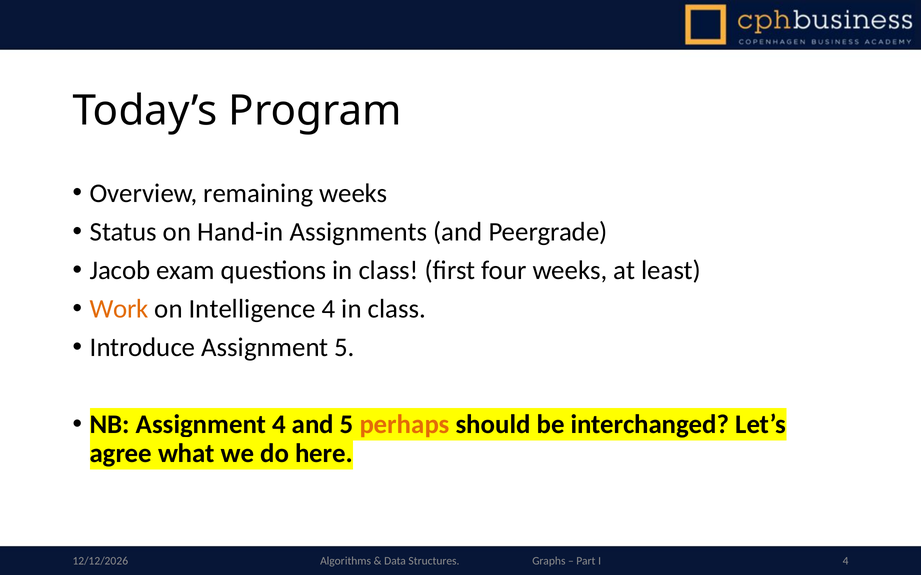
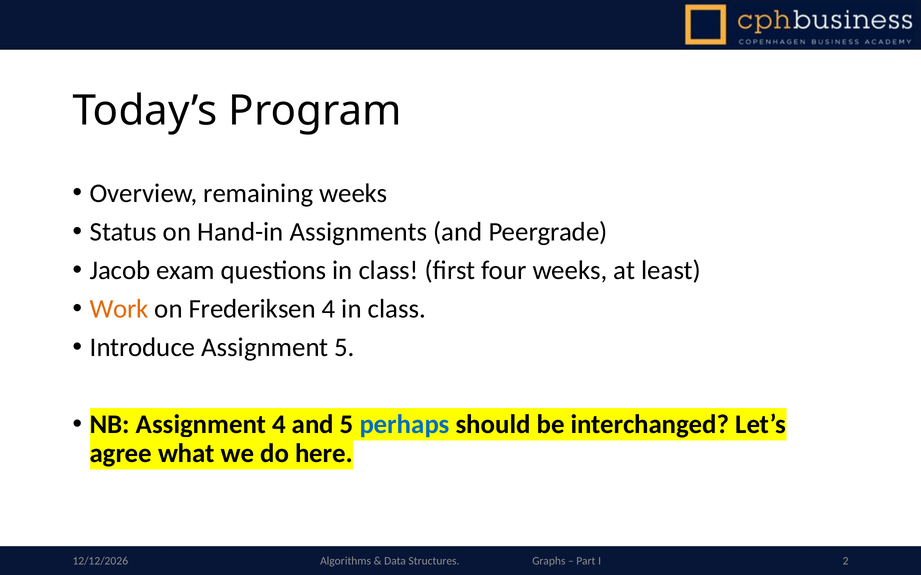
Intelligence: Intelligence -> Frederiksen
perhaps colour: orange -> blue
I 4: 4 -> 2
